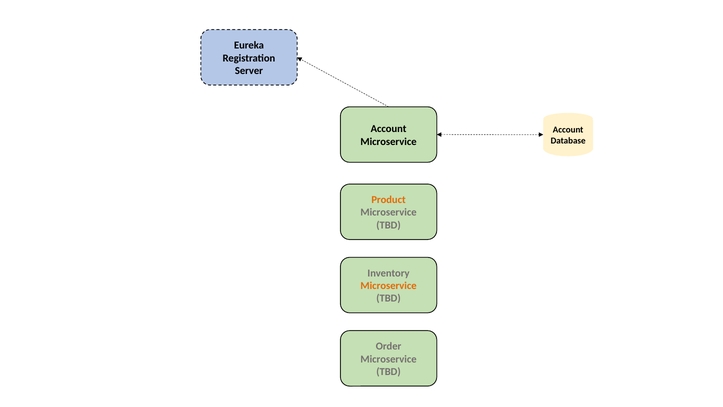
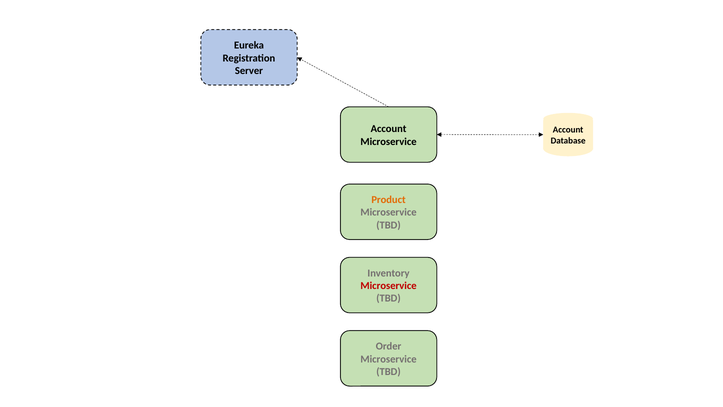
Microservice at (389, 286) colour: orange -> red
